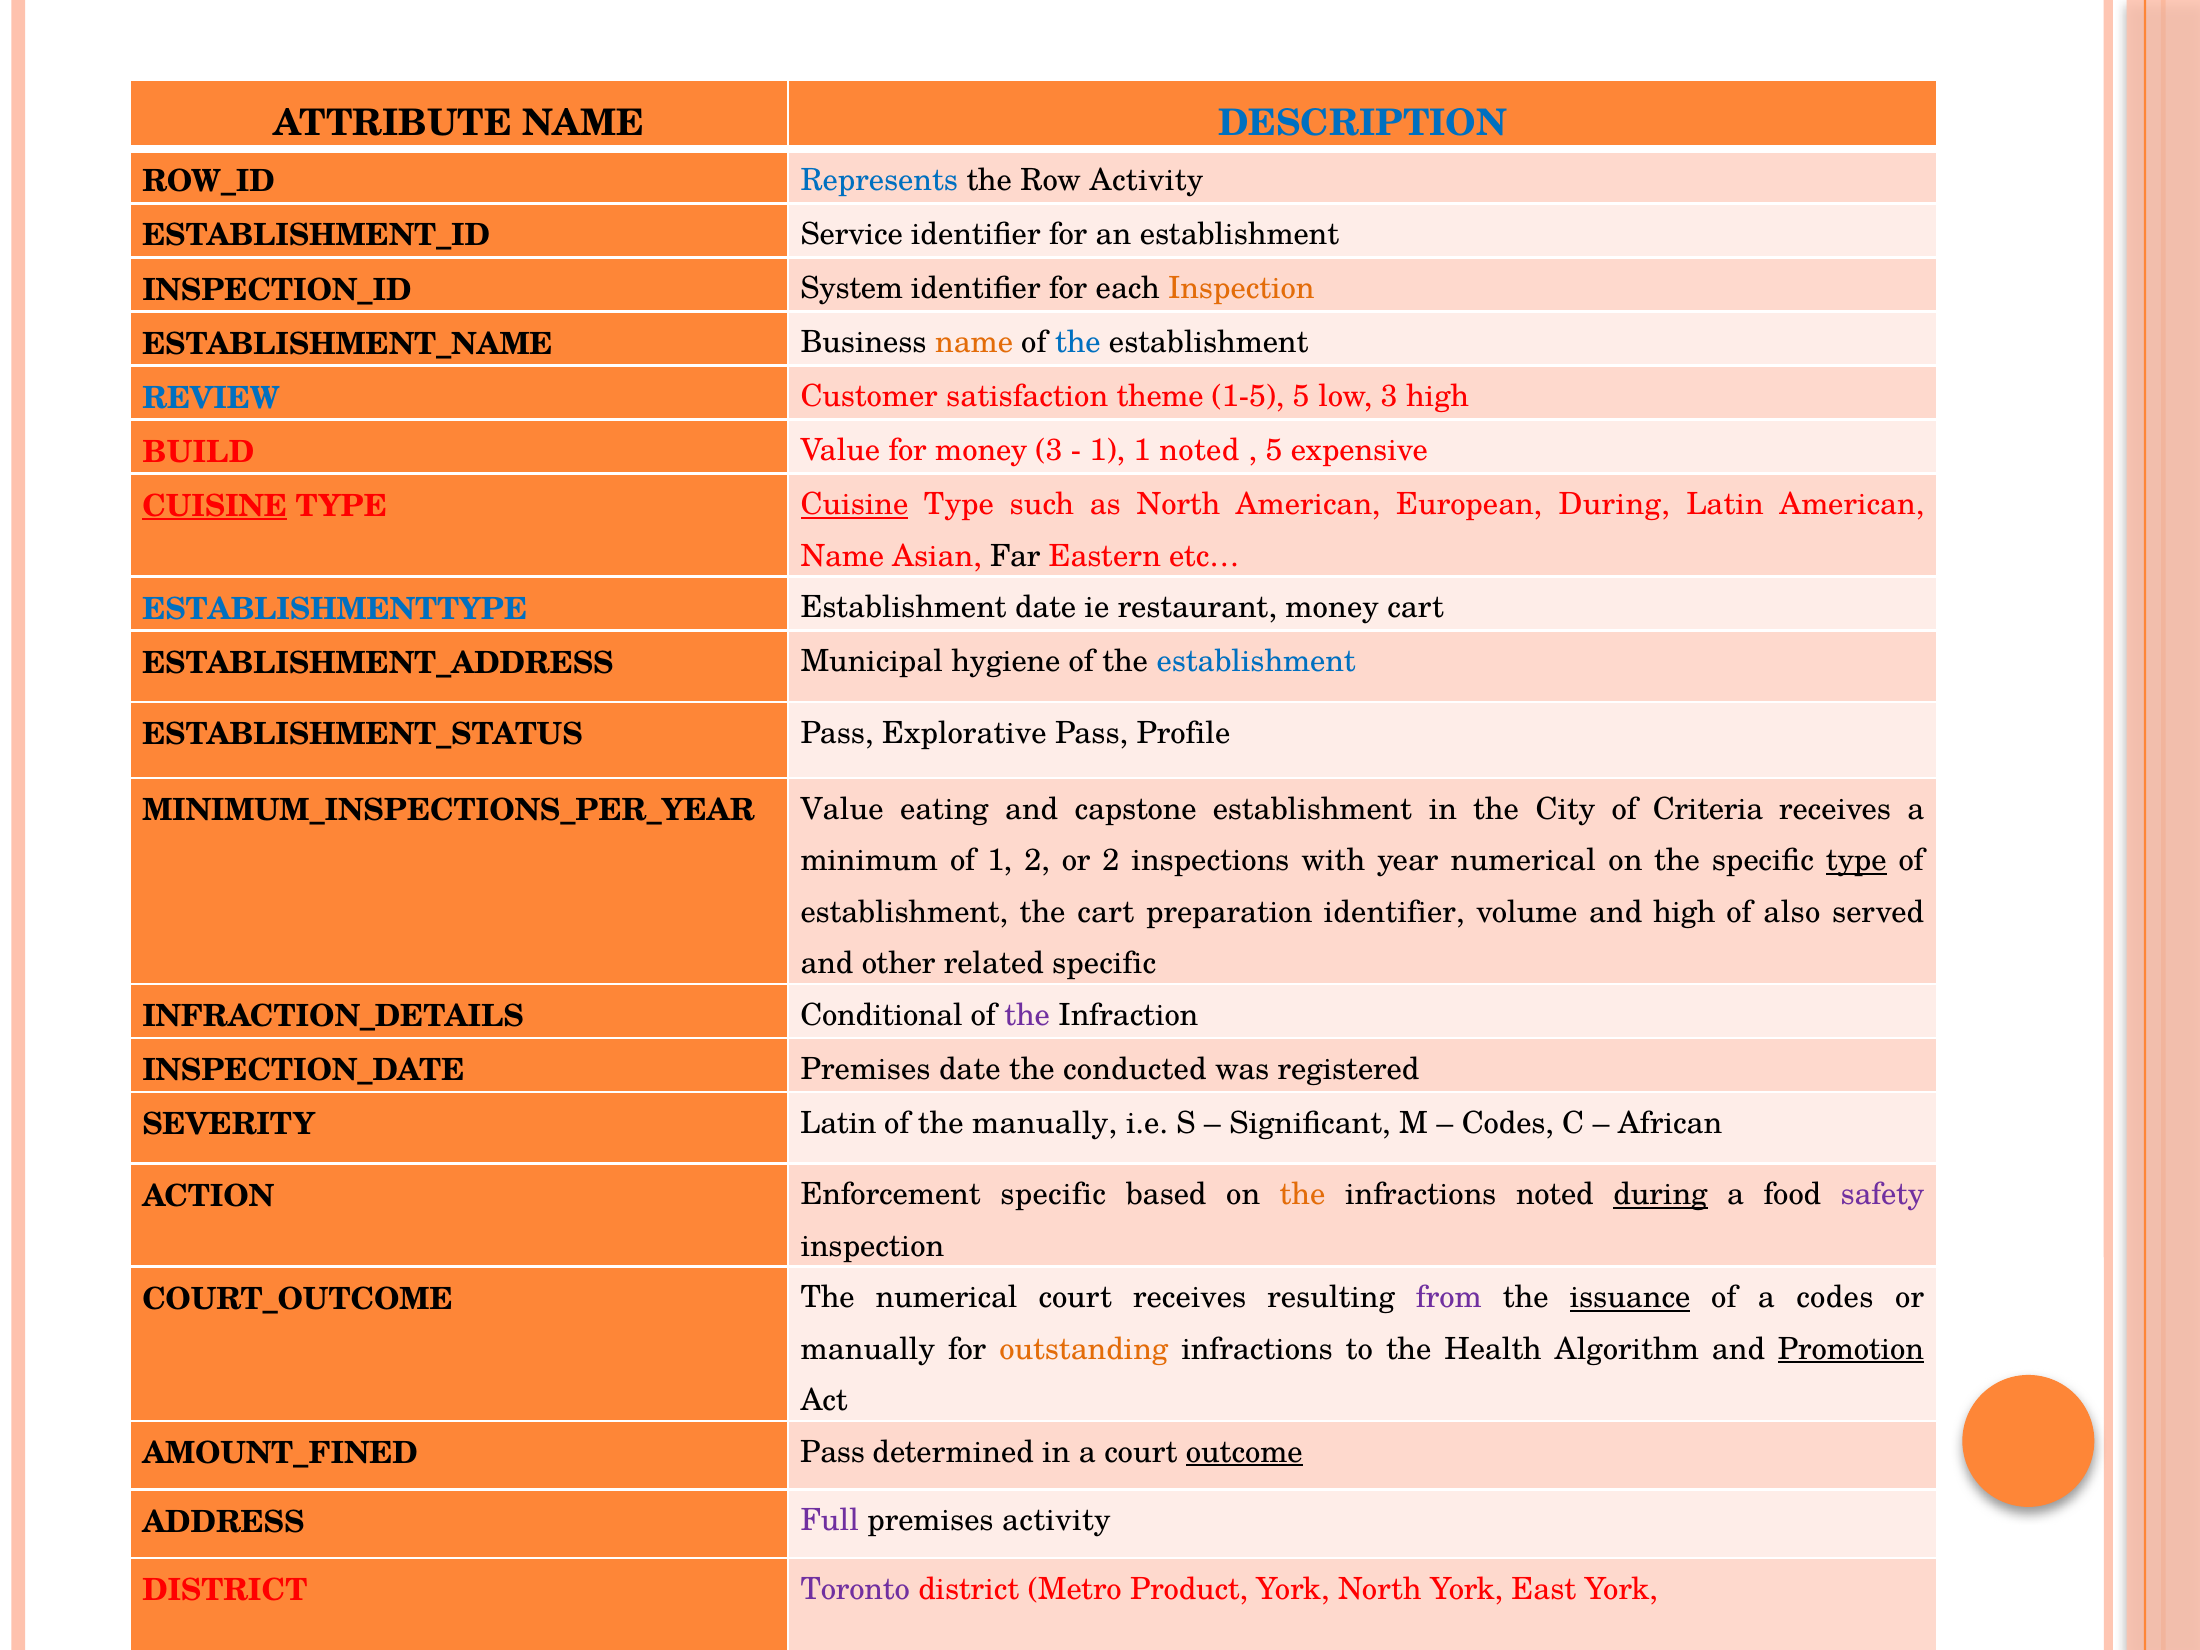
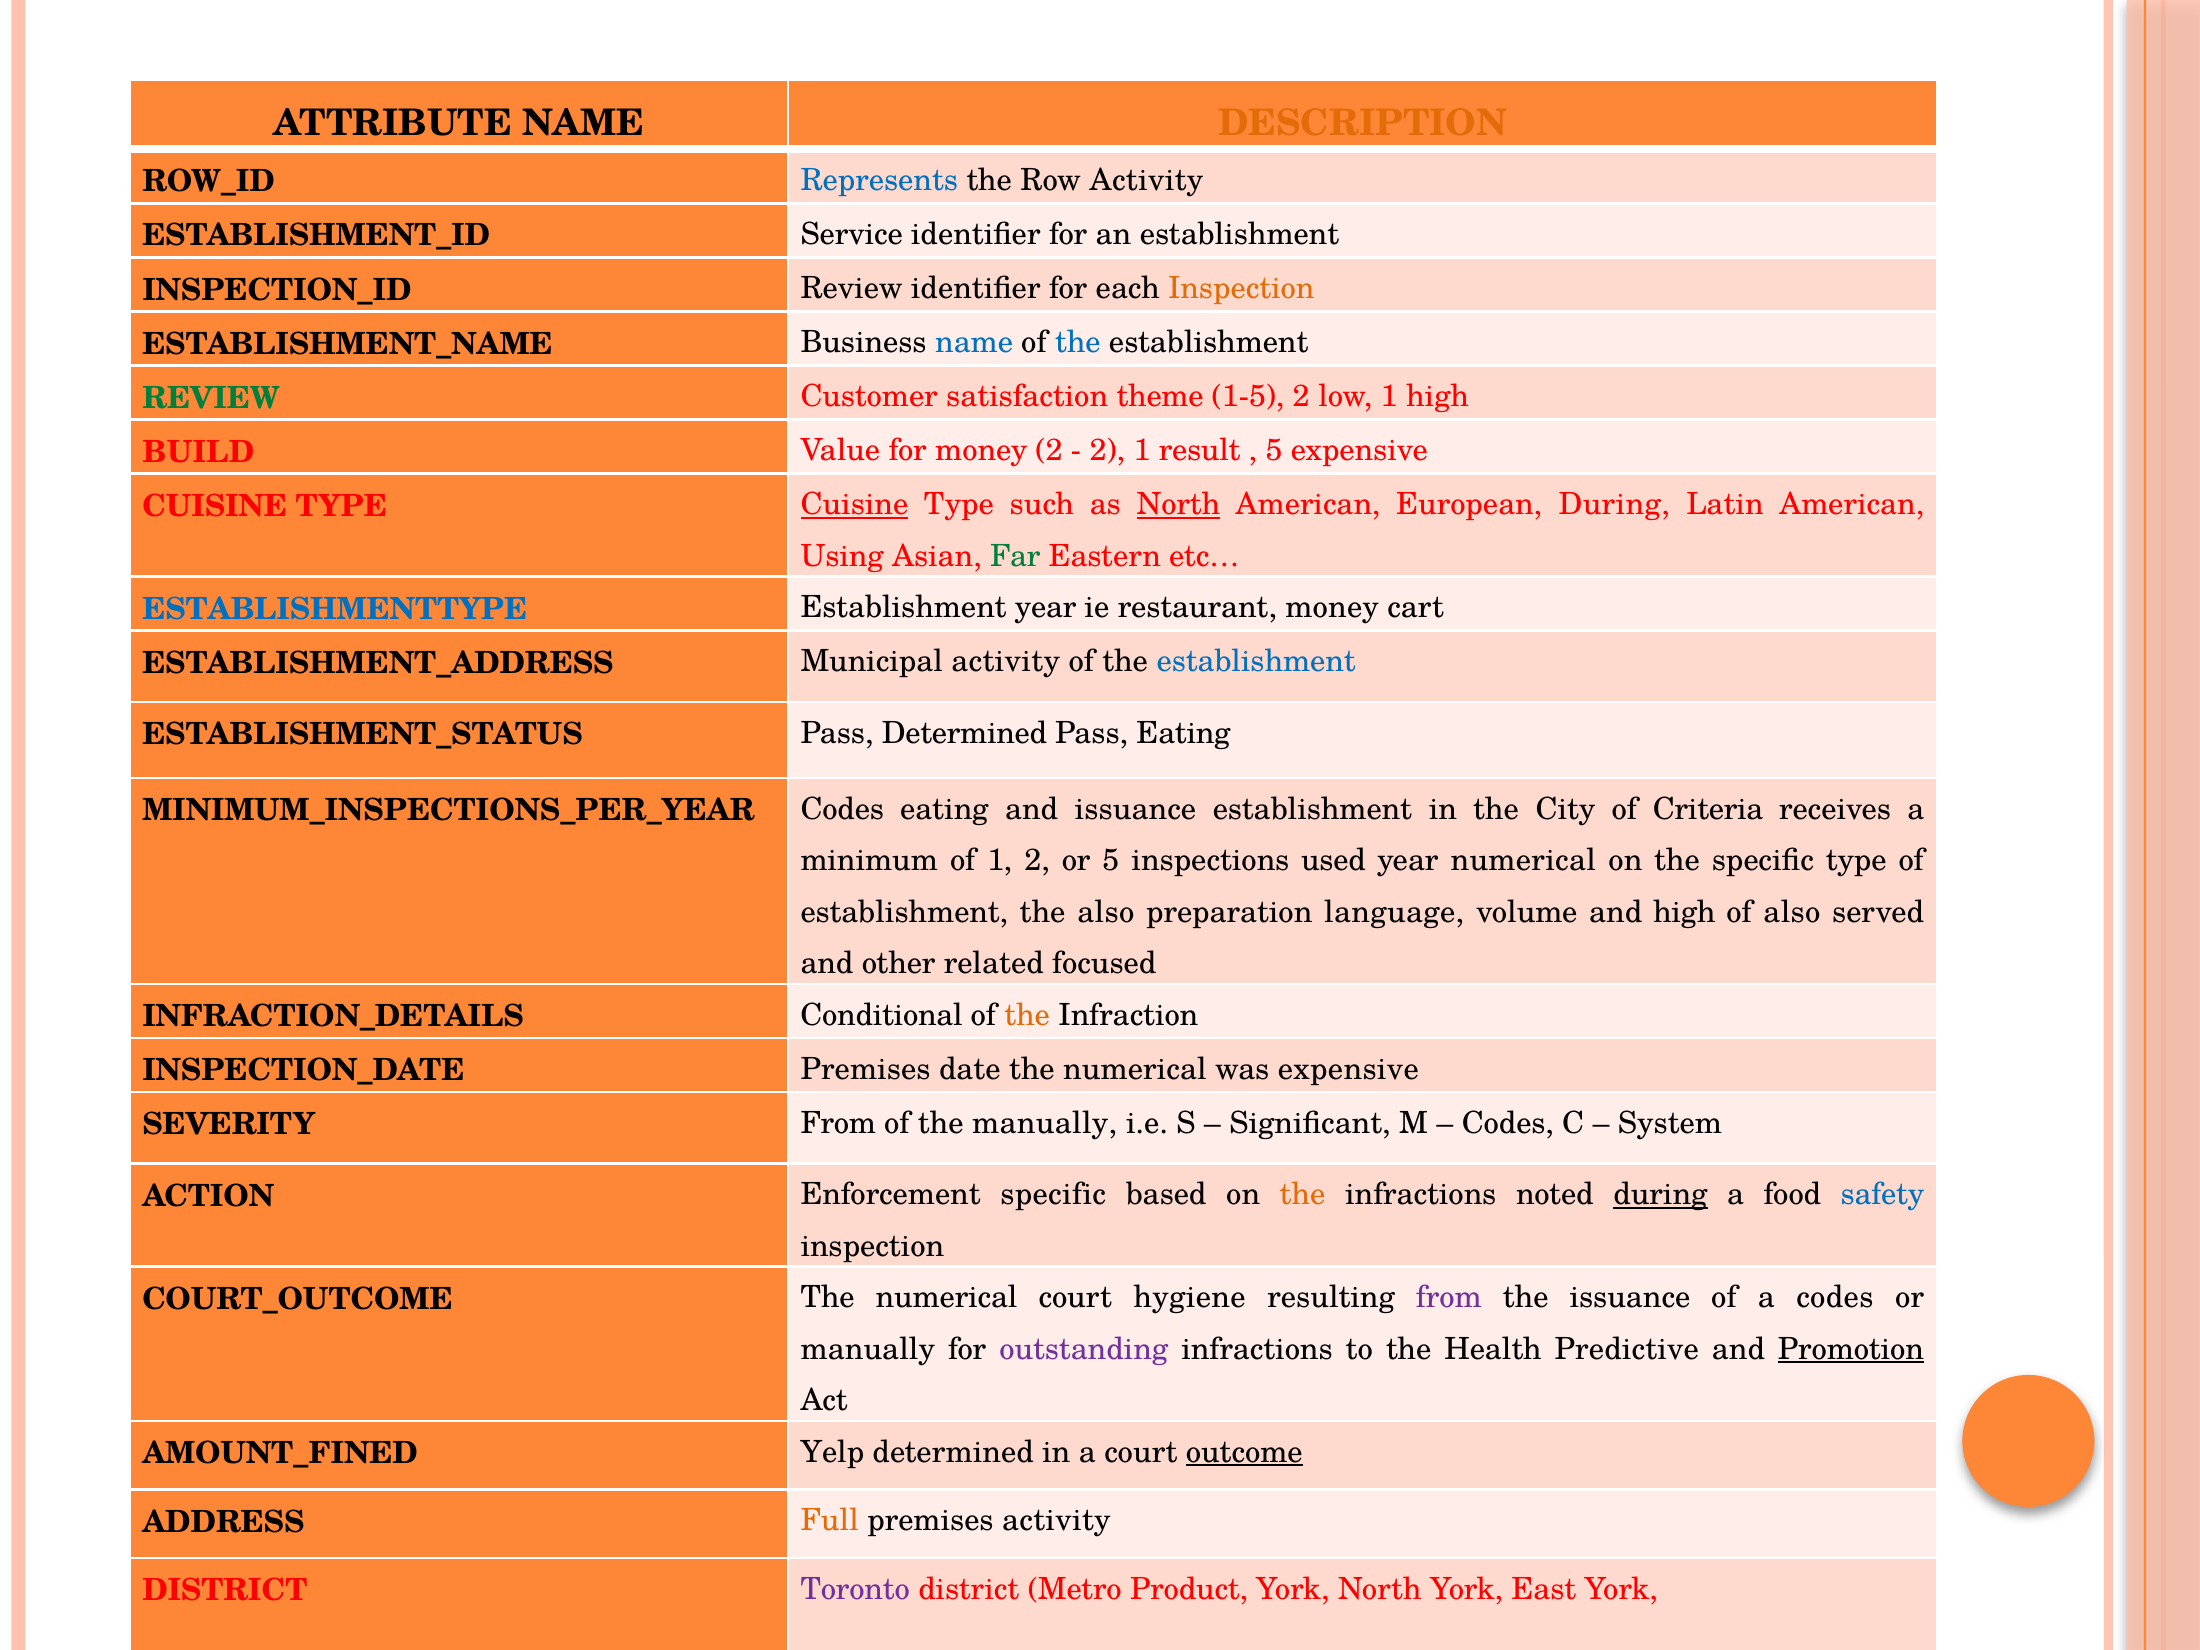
DESCRIPTION colour: blue -> orange
System at (852, 288): System -> Review
name at (974, 343) colour: orange -> blue
REVIEW at (211, 398) colour: blue -> green
1-5 5: 5 -> 2
low 3: 3 -> 1
money 3: 3 -> 2
1 at (1107, 451): 1 -> 2
1 noted: noted -> result
CUISINE at (215, 506) underline: present -> none
North at (1179, 505) underline: none -> present
Name at (842, 556): Name -> Using
Far colour: black -> green
Establishment date: date -> year
Municipal hygiene: hygiene -> activity
Pass Explorative: Explorative -> Determined
Pass Profile: Profile -> Eating
Value at (842, 809): Value -> Codes
and capstone: capstone -> issuance
or 2: 2 -> 5
with: with -> used
type at (1856, 861) underline: present -> none
the cart: cart -> also
preparation identifier: identifier -> language
related specific: specific -> focused
the at (1027, 1015) colour: purple -> orange
date the conducted: conducted -> numerical
was registered: registered -> expensive
SEVERITY Latin: Latin -> From
African: African -> System
safety colour: purple -> blue
court receives: receives -> hygiene
issuance at (1630, 1298) underline: present -> none
outstanding colour: orange -> purple
Algorithm: Algorithm -> Predictive
Pass at (833, 1452): Pass -> Yelp
Full colour: purple -> orange
